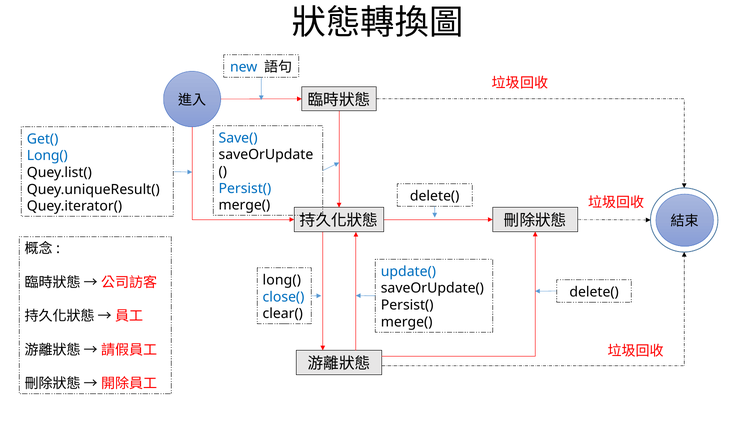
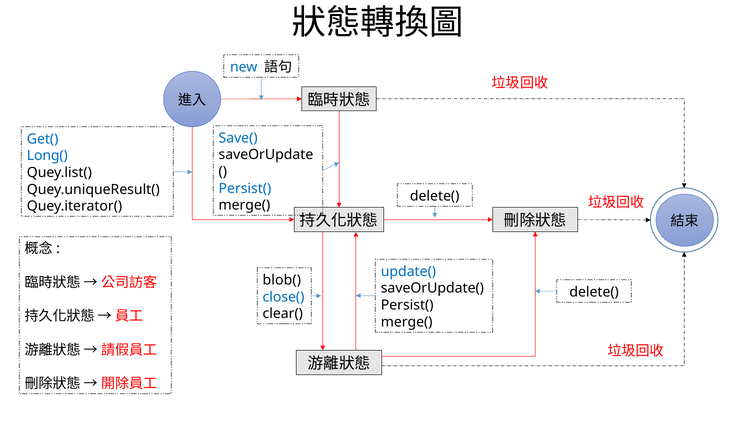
long( at (282, 280): long( -> blob(
